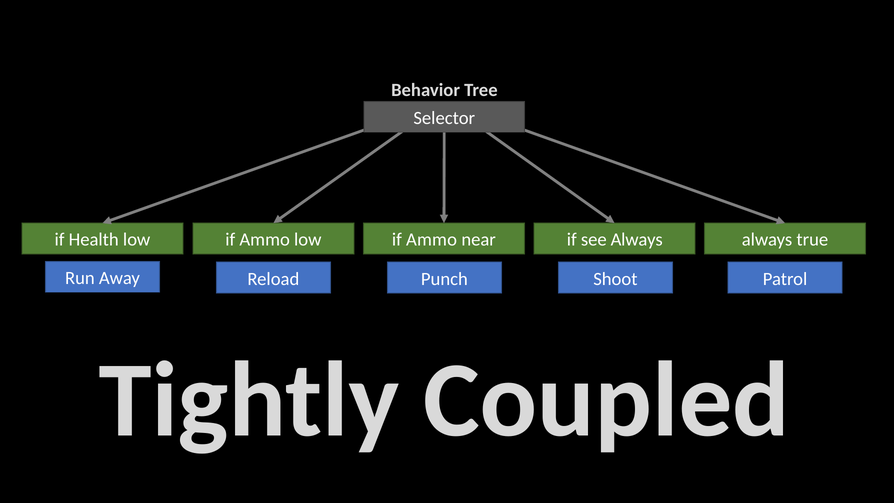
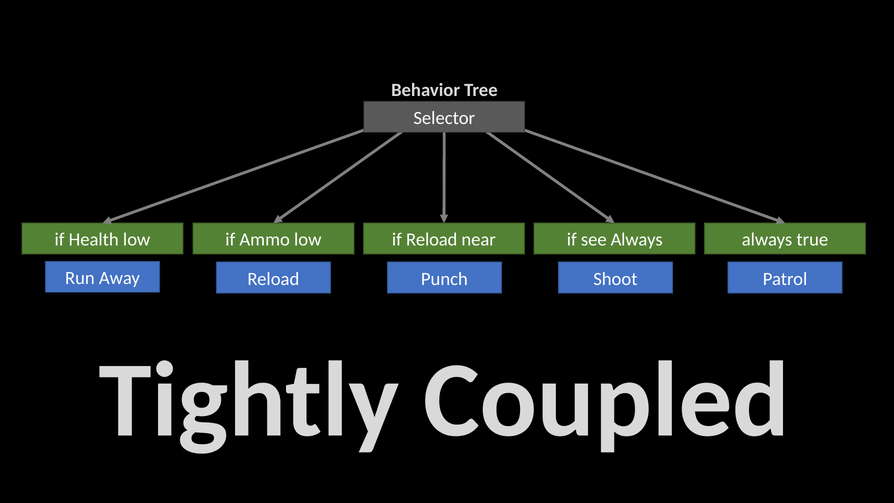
Ammo at (432, 240): Ammo -> Reload
